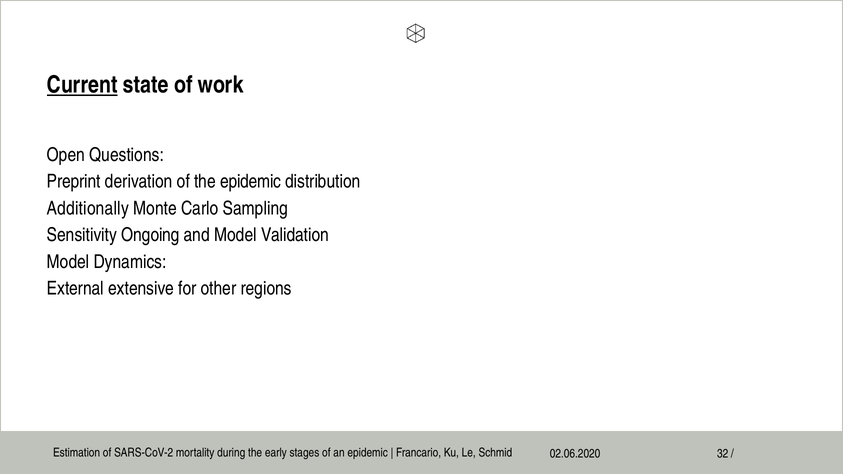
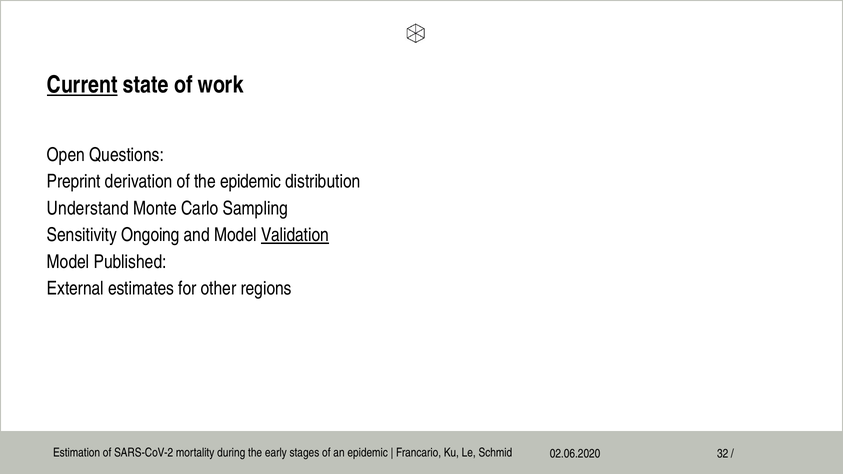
Additionally: Additionally -> Understand
Validation underline: none -> present
Dynamics: Dynamics -> Published
extensive: extensive -> estimates
